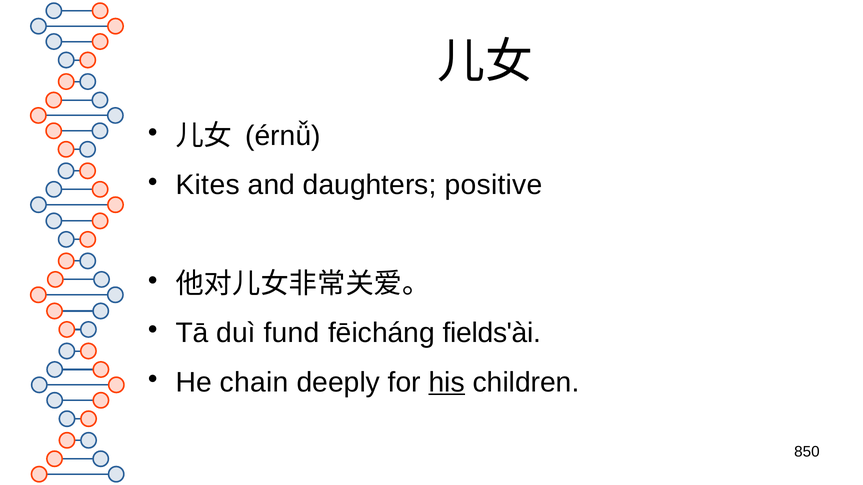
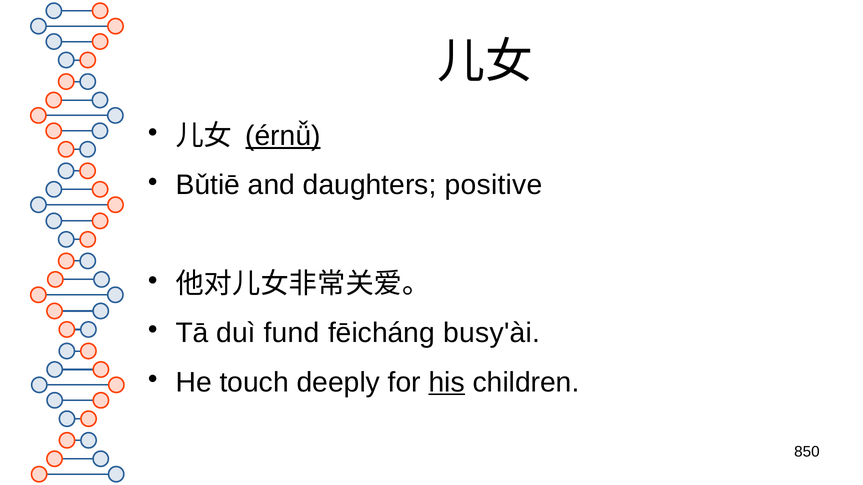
érnǚ underline: none -> present
Kites: Kites -> Bǔtiē
fields'ài: fields'ài -> busy'ài
chain: chain -> touch
